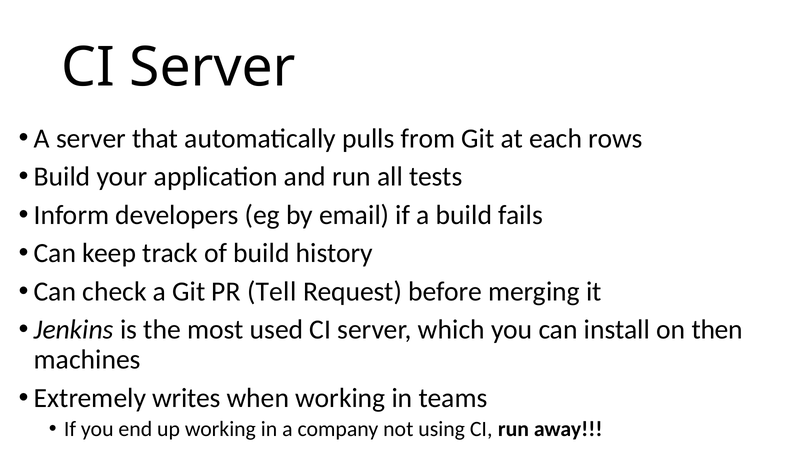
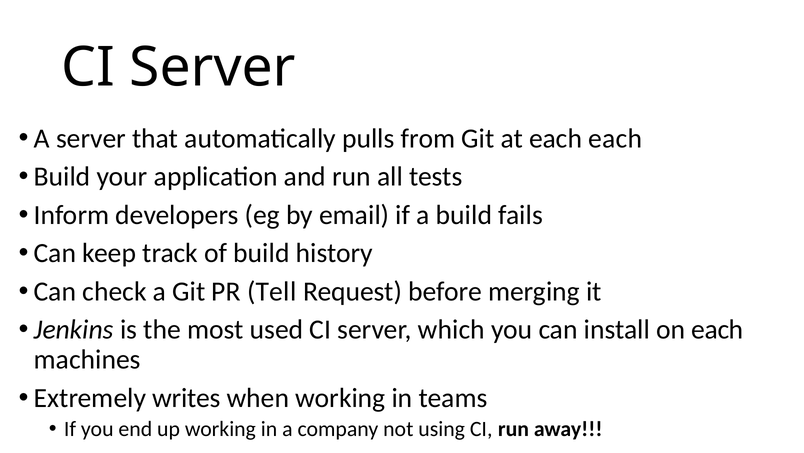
each rows: rows -> each
on then: then -> each
